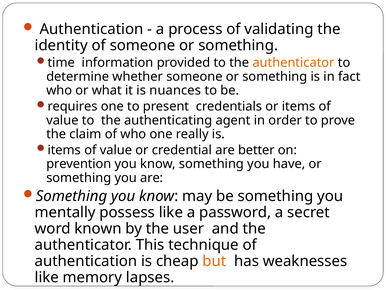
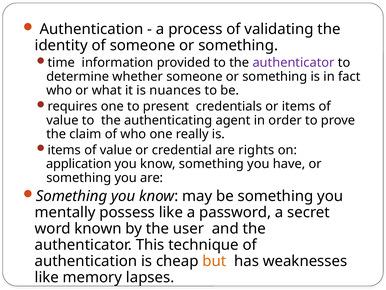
authenticator at (294, 62) colour: orange -> purple
better: better -> rights
prevention: prevention -> application
